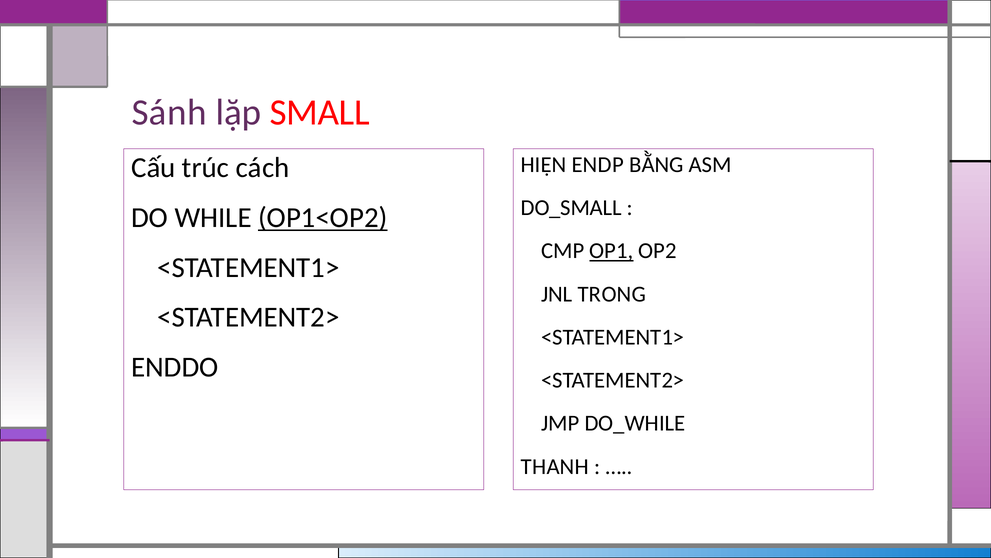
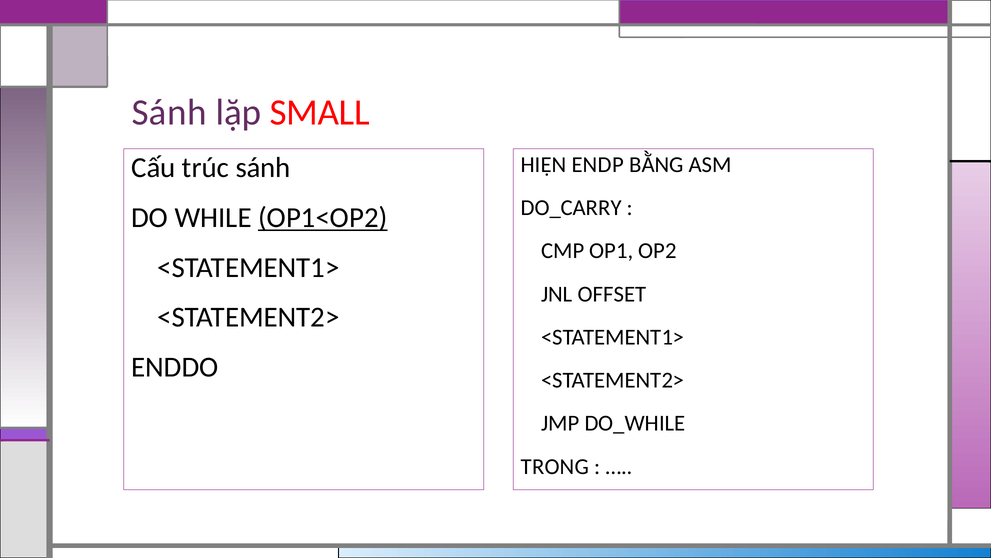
trúc cách: cách -> sánh
DO_SMALL: DO_SMALL -> DO_CARRY
OP1 underline: present -> none
TRONG: TRONG -> OFFSET
THANH: THANH -> TRONG
